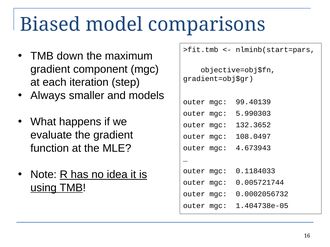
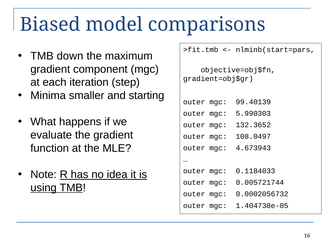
Always: Always -> Minima
models: models -> starting
